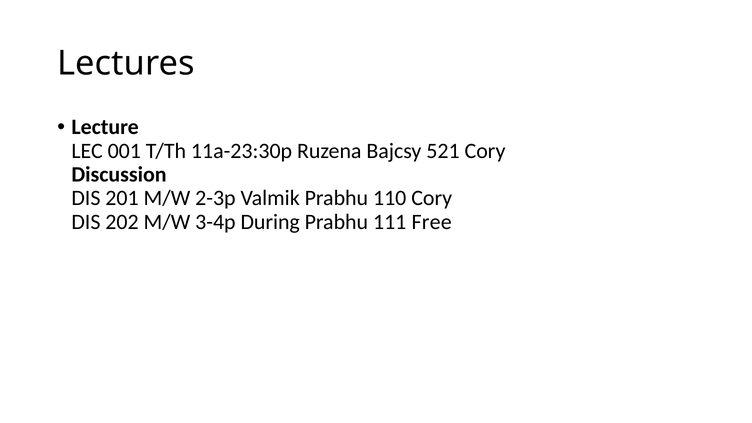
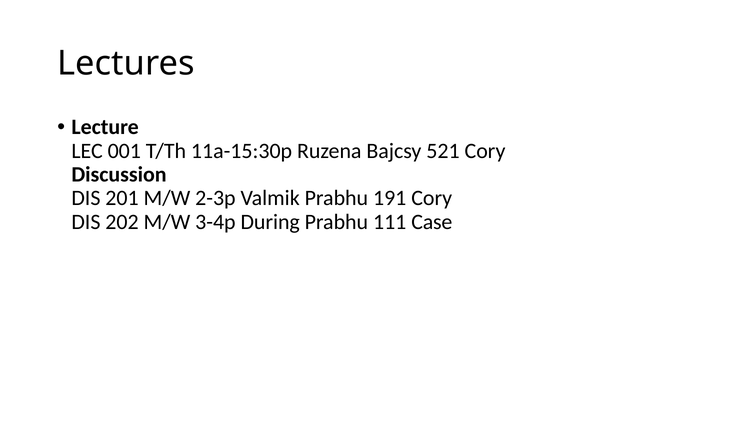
11a-23:30p: 11a-23:30p -> 11a-15:30p
110: 110 -> 191
Free: Free -> Case
